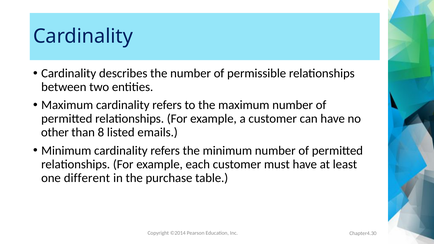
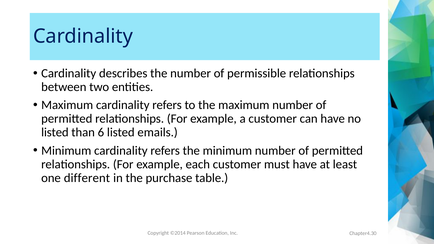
other at (55, 132): other -> listed
8: 8 -> 6
